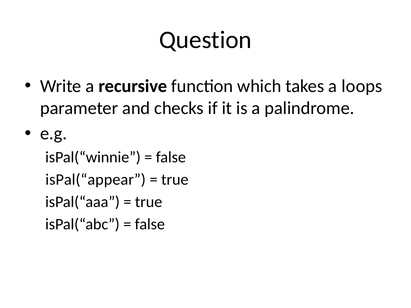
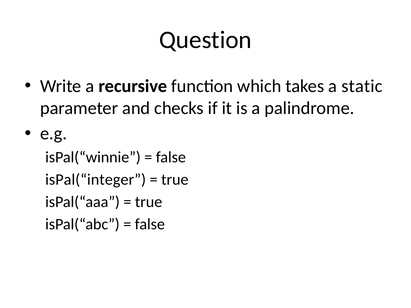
loops: loops -> static
isPal(“appear: isPal(“appear -> isPal(“integer
